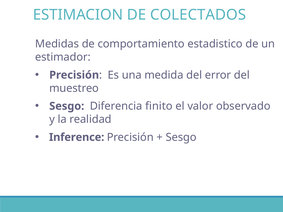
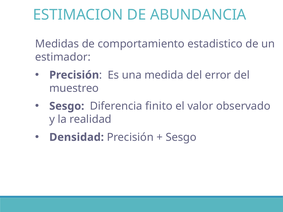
COLECTADOS: COLECTADOS -> ABUNDANCIA
Inference: Inference -> Densidad
